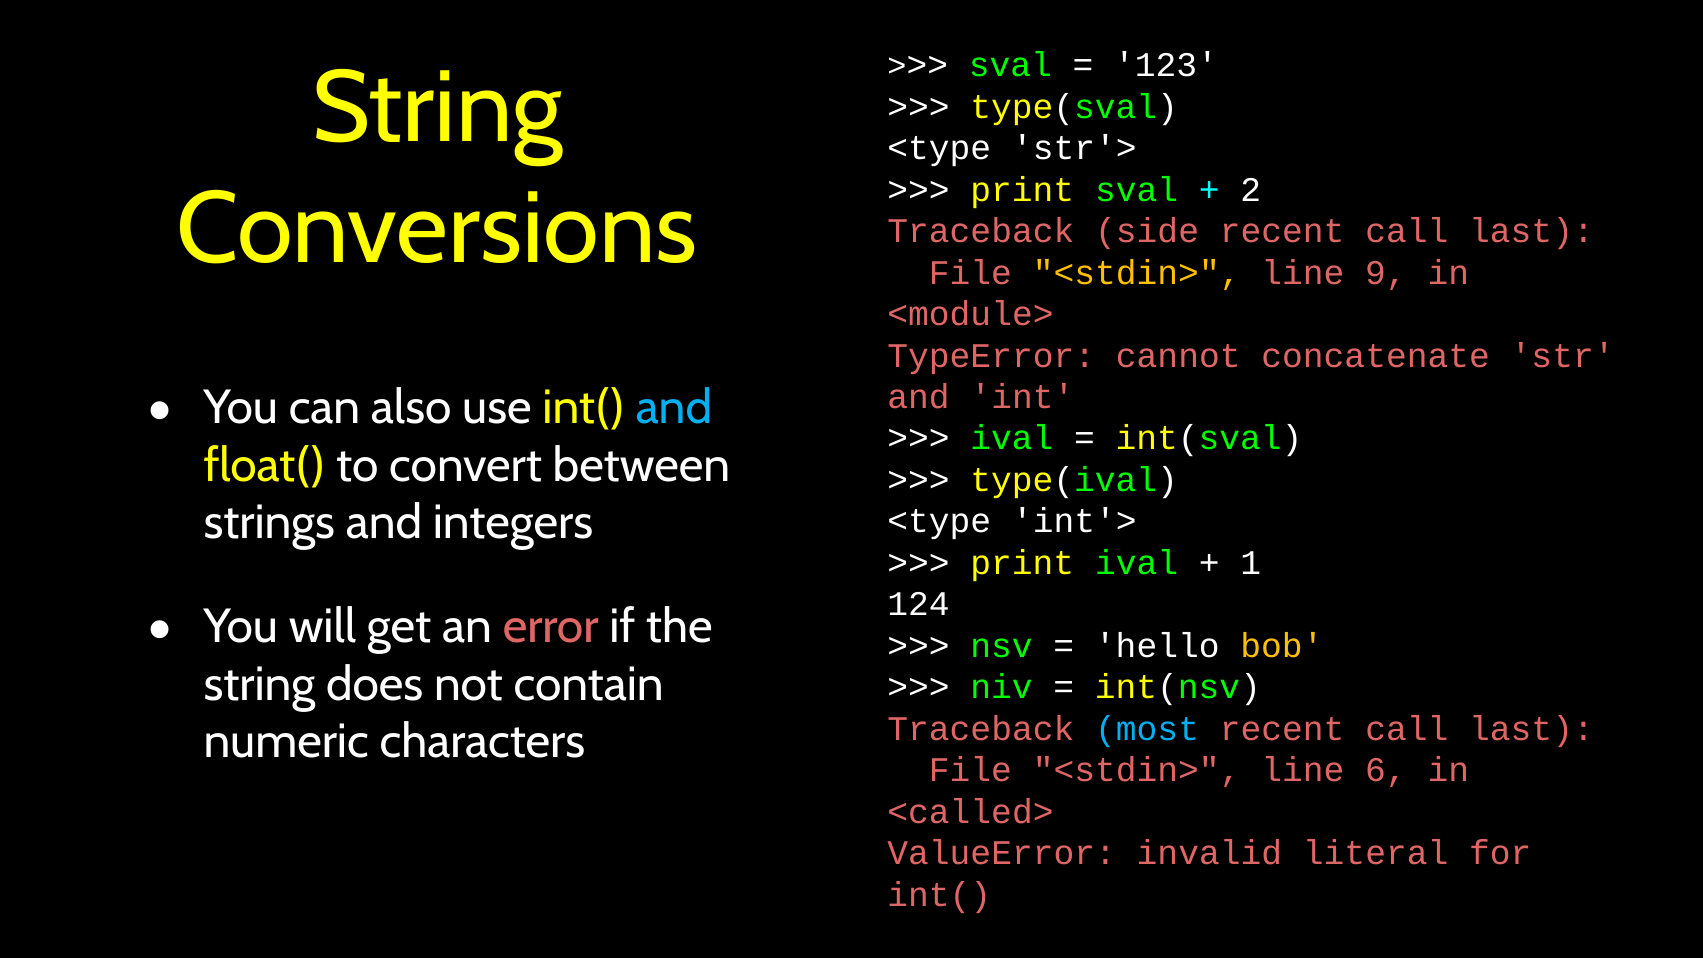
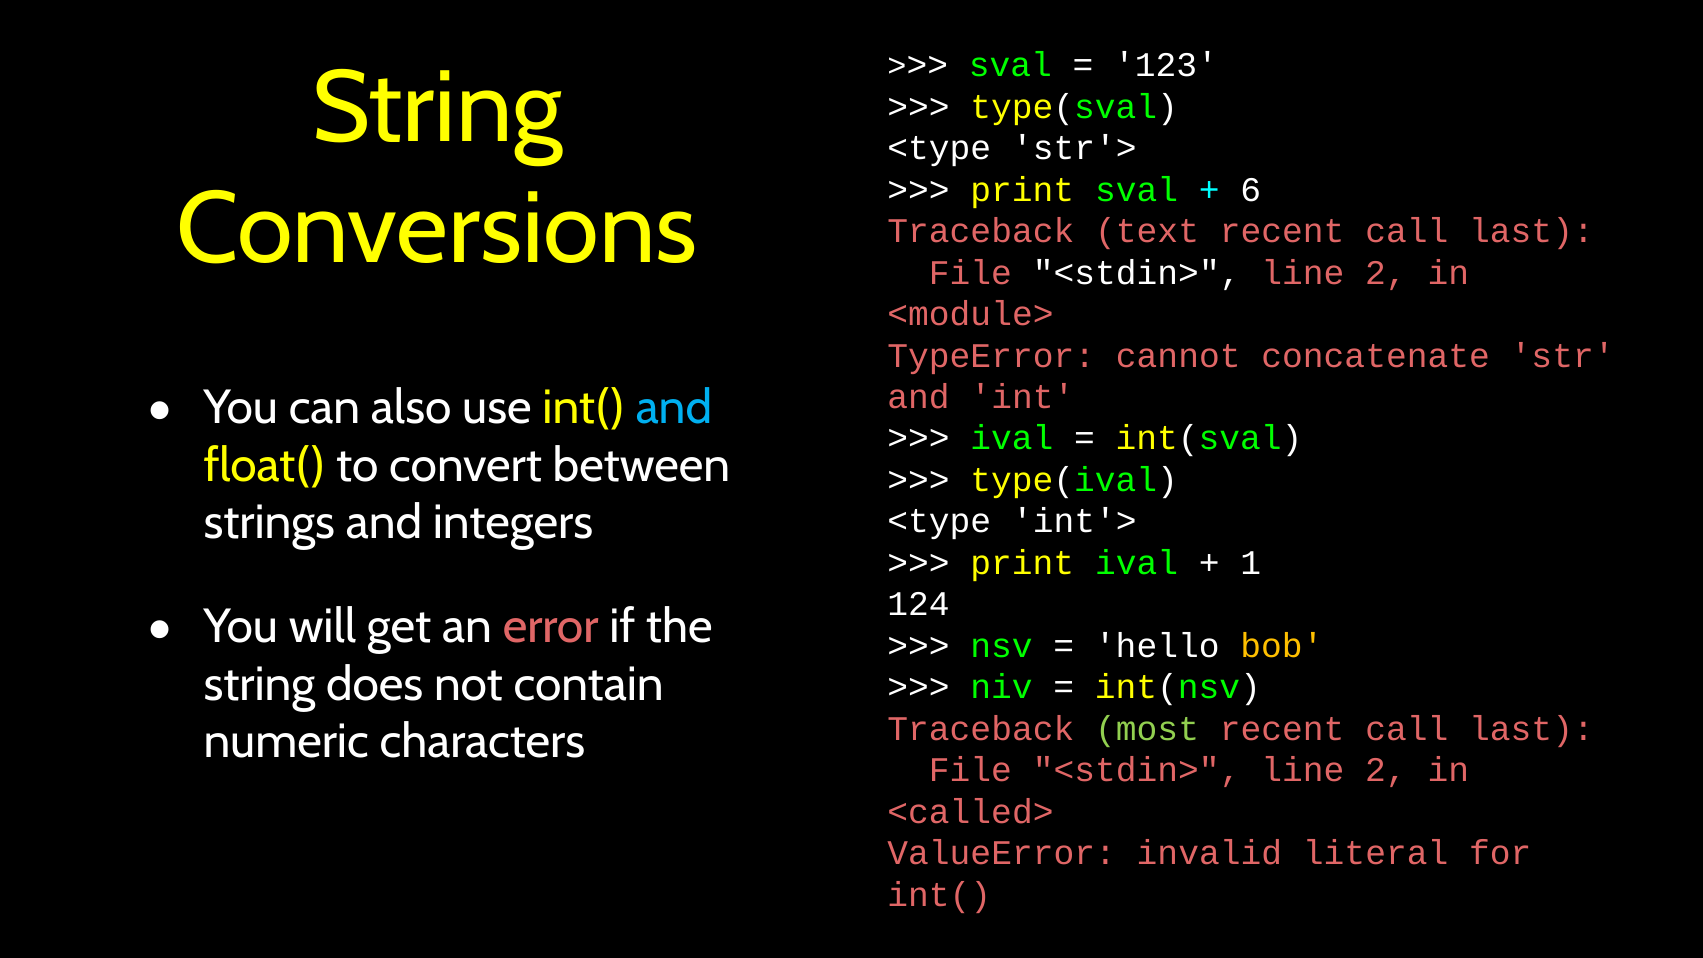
2: 2 -> 6
side: side -> text
<stdin> at (1137, 273) colour: yellow -> white
9 at (1386, 273): 9 -> 2
most colour: light blue -> light green
6 at (1386, 770): 6 -> 2
